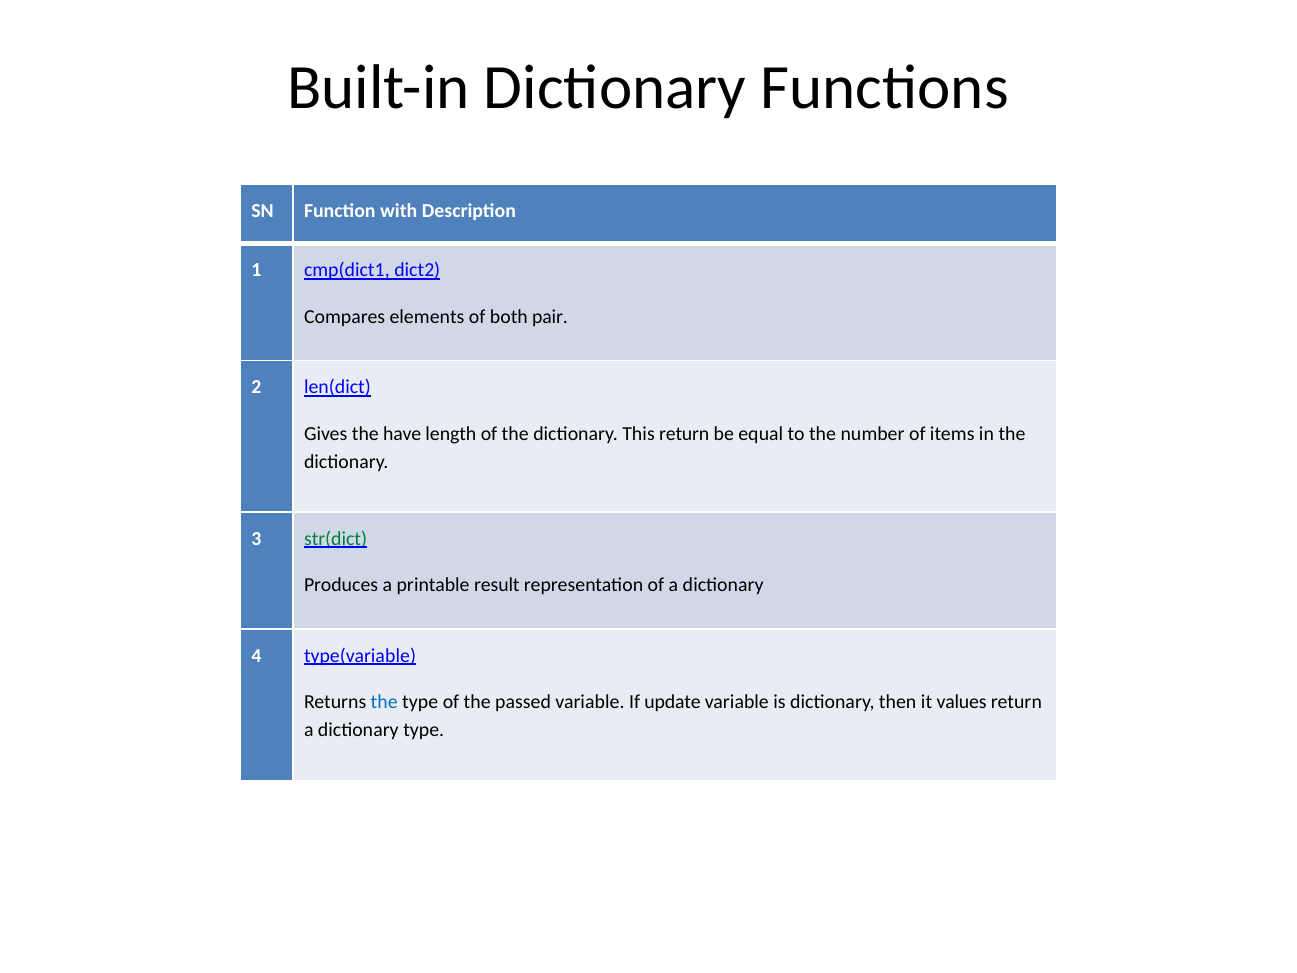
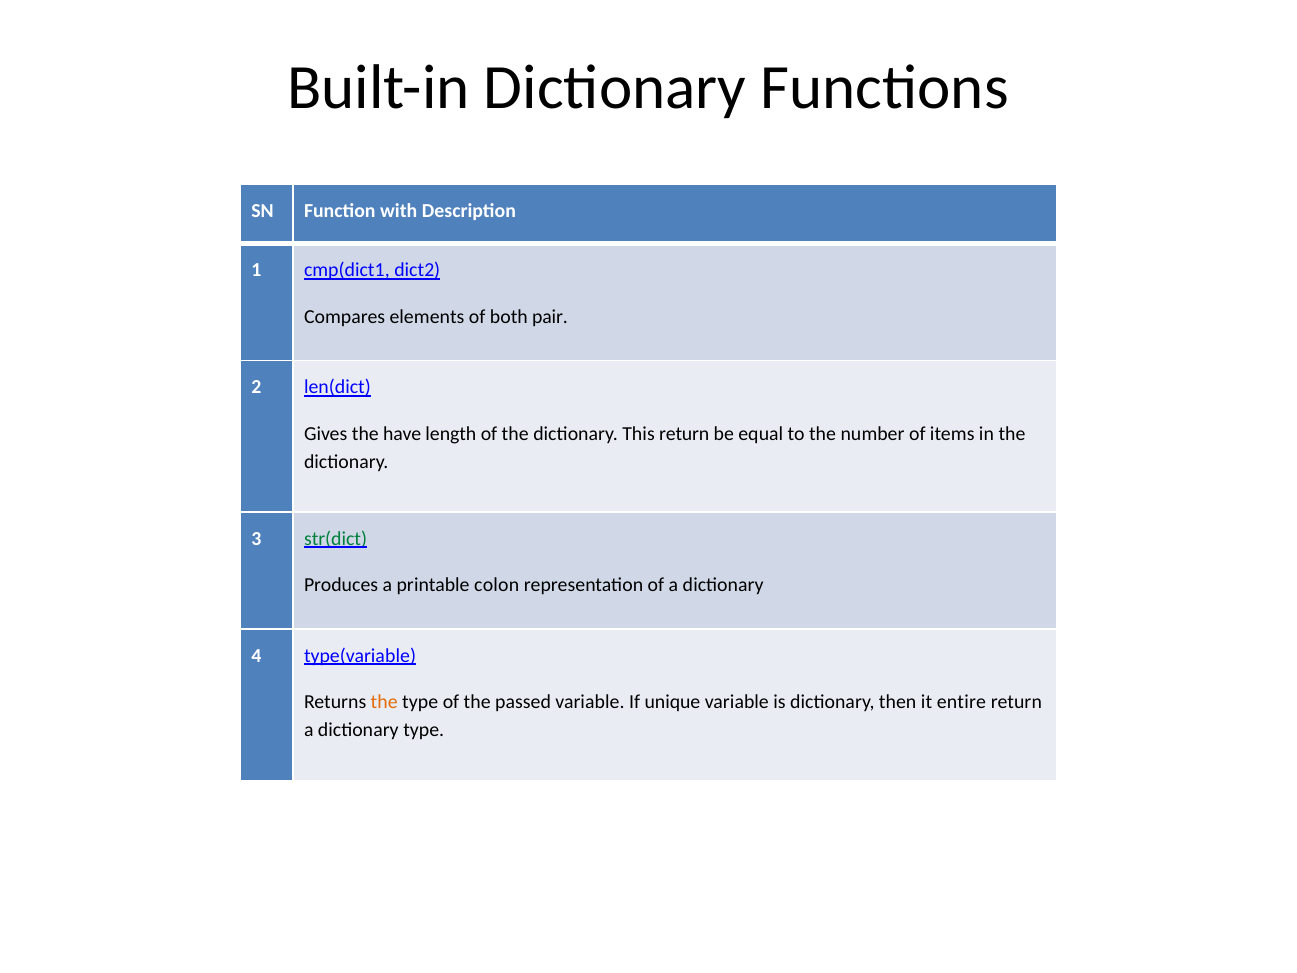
result: result -> colon
the at (384, 702) colour: blue -> orange
update: update -> unique
values: values -> entire
